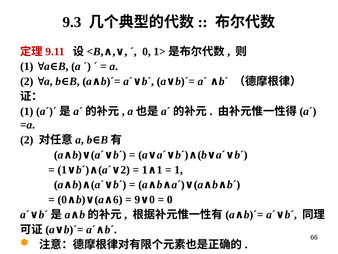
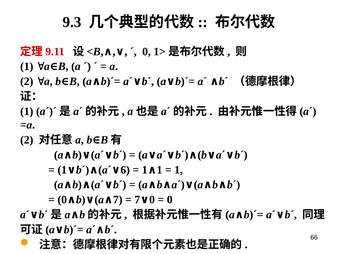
a´ 2: 2 -> 6
a 6: 6 -> 7
9 at (137, 199): 9 -> 7
